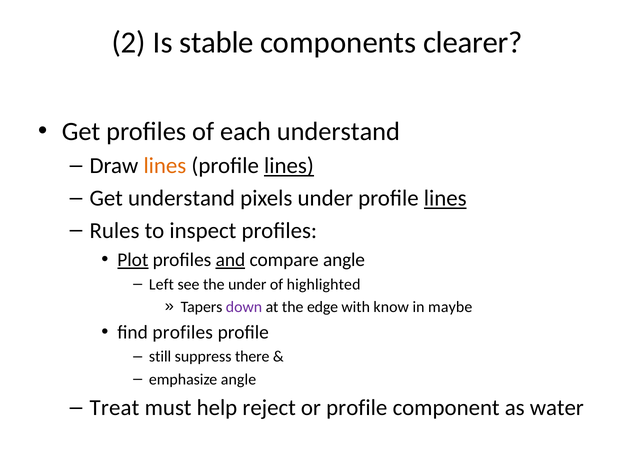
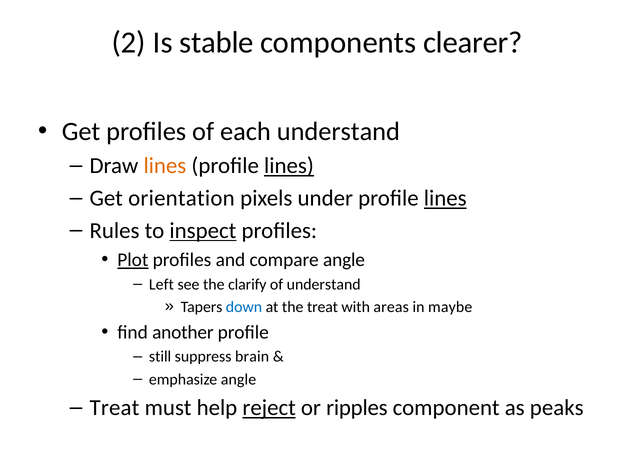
Get understand: understand -> orientation
inspect underline: none -> present
and underline: present -> none
the under: under -> clarify
of highlighted: highlighted -> understand
down colour: purple -> blue
the edge: edge -> treat
know: know -> areas
find profiles: profiles -> another
there: there -> brain
reject underline: none -> present
or profile: profile -> ripples
water: water -> peaks
